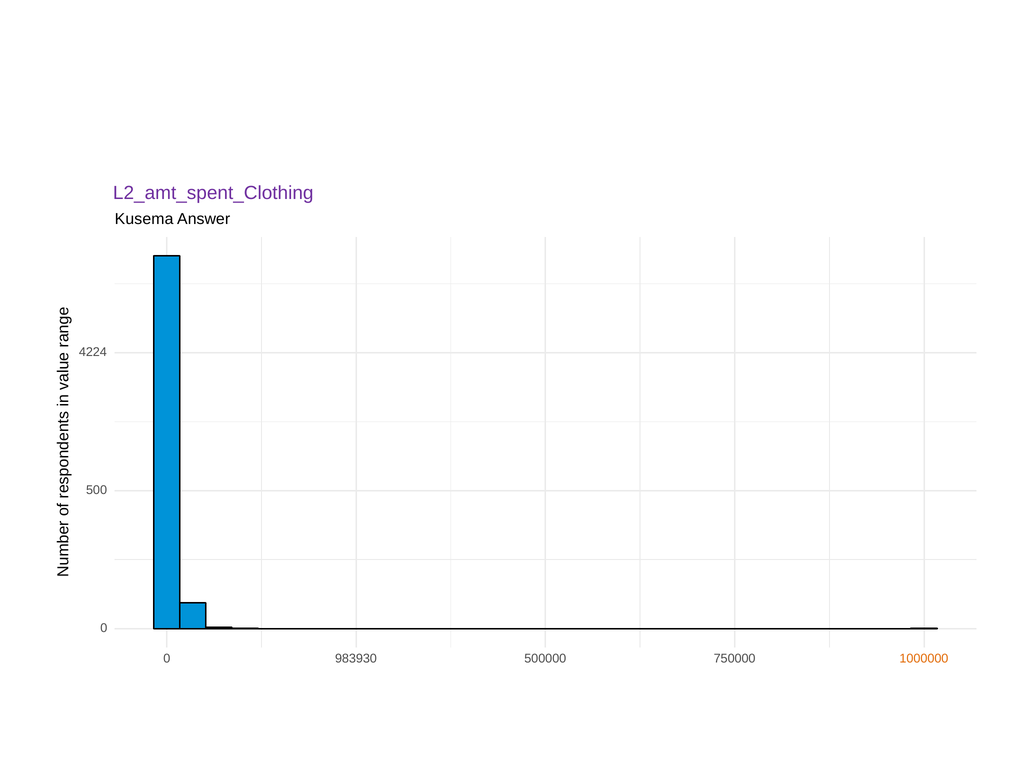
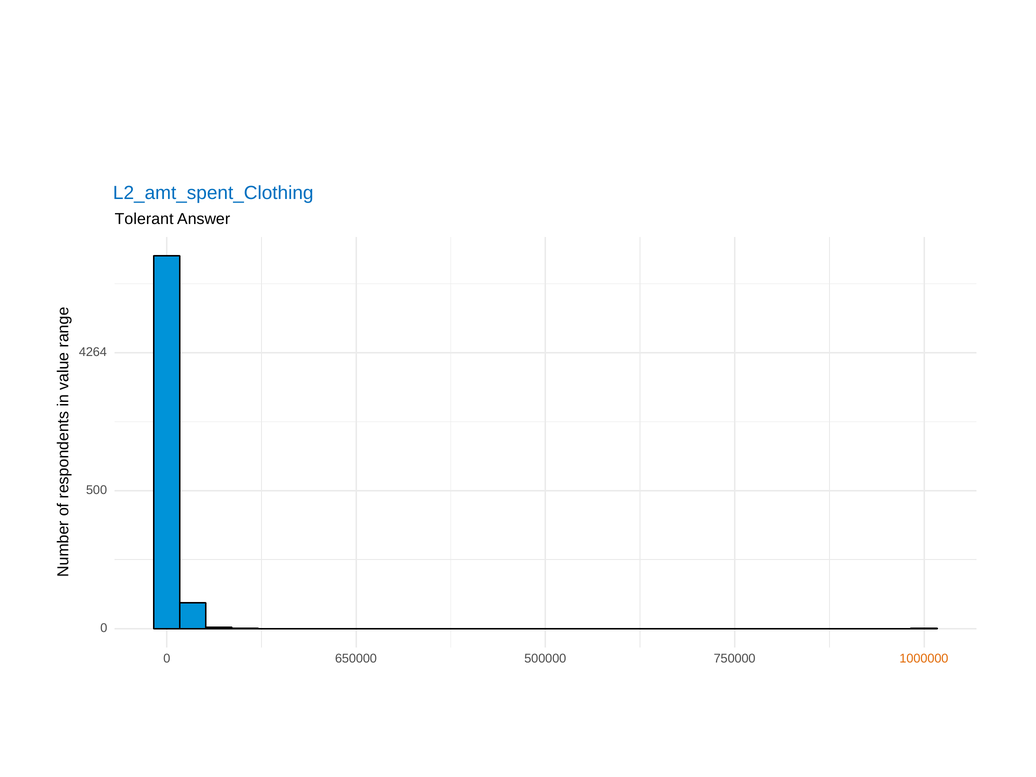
L2_amt_spent_Clothing colour: purple -> blue
Kusema: Kusema -> Tolerant
4224: 4224 -> 4264
983930: 983930 -> 650000
